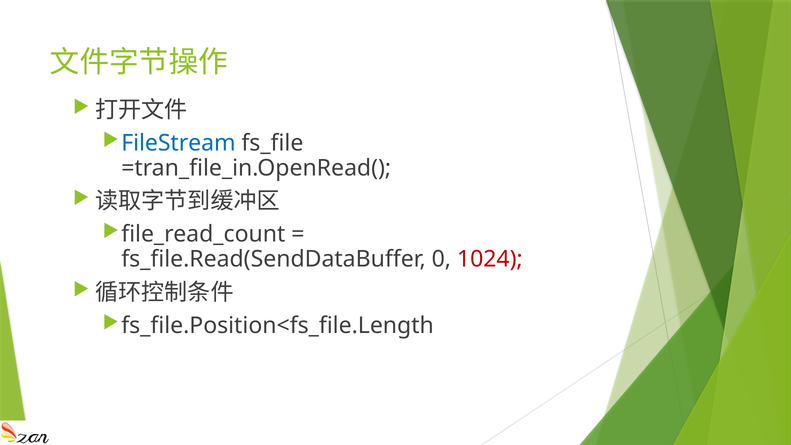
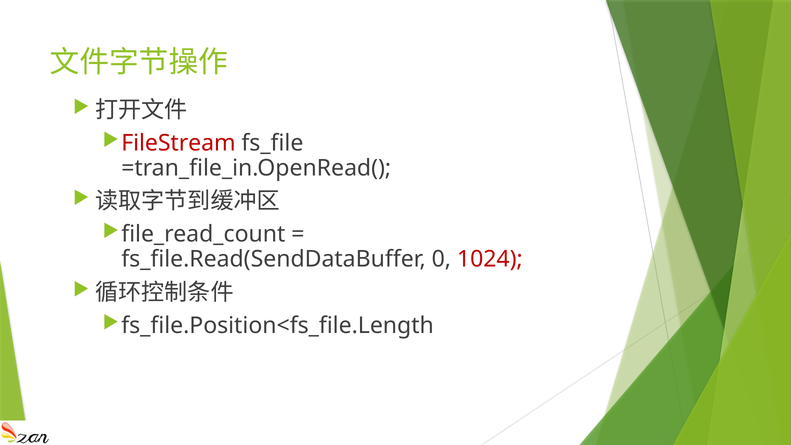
FileStream colour: blue -> red
